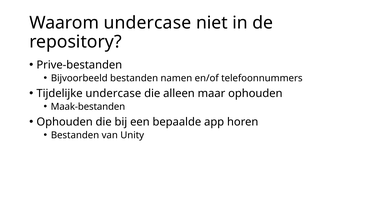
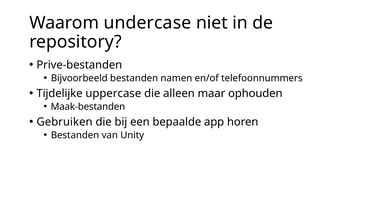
Tijdelijke undercase: undercase -> uppercase
Ophouden at (65, 122): Ophouden -> Gebruiken
